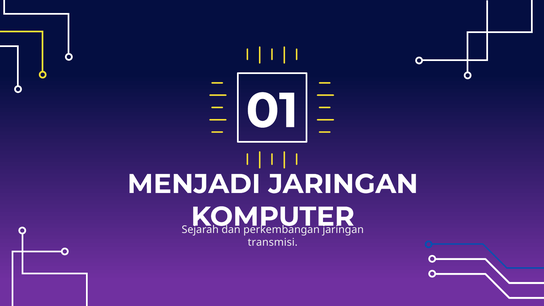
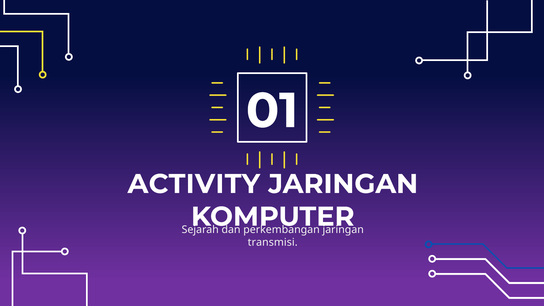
MENJADI: MENJADI -> ACTIVITY
